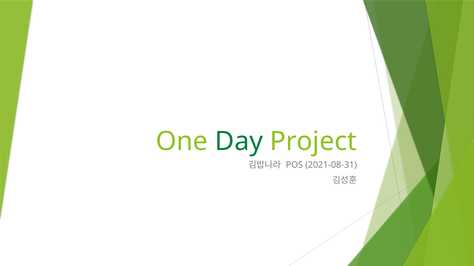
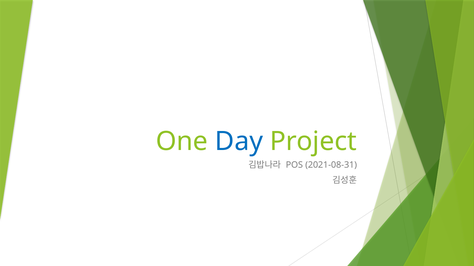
Day colour: green -> blue
